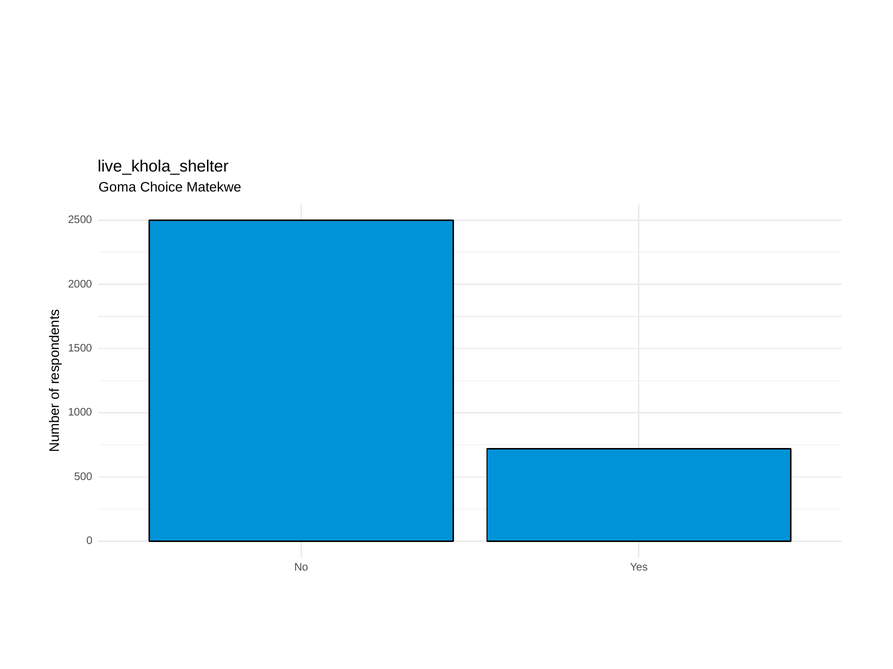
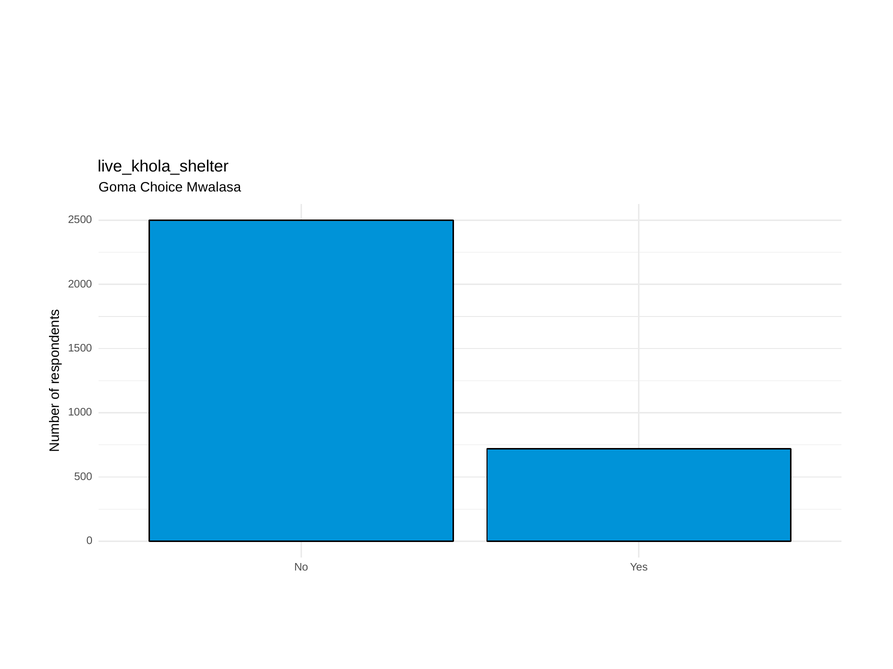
Matekwe: Matekwe -> Mwalasa
